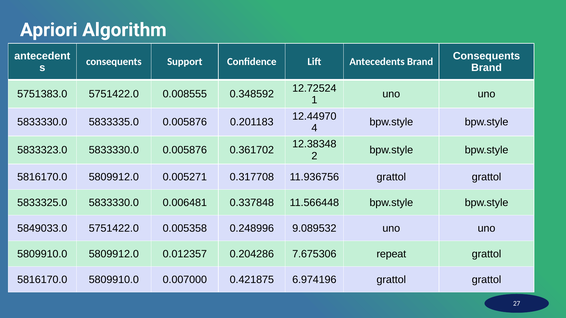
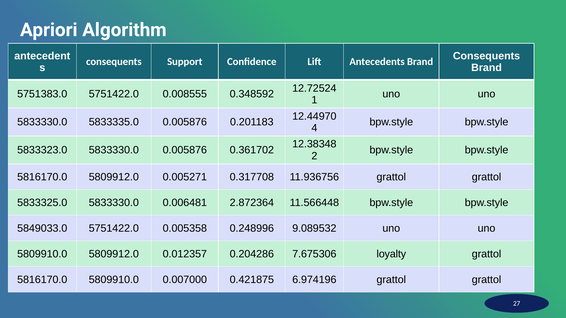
0.337848: 0.337848 -> 2.872364
repeat: repeat -> loyalty
